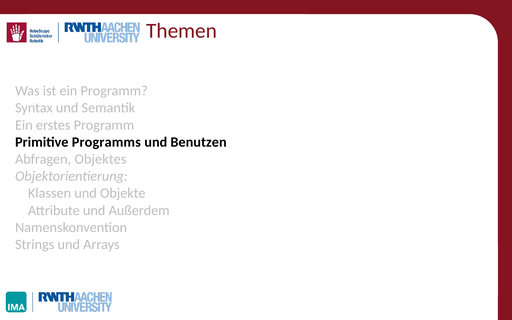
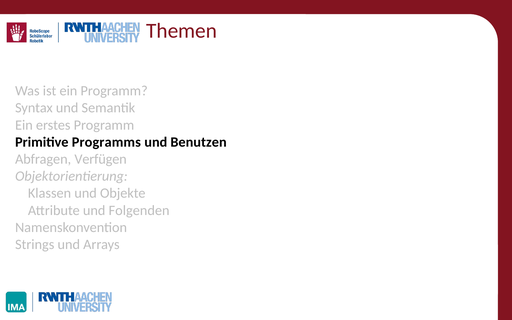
Objektes: Objektes -> Verfügen
Außerdem: Außerdem -> Folgenden
